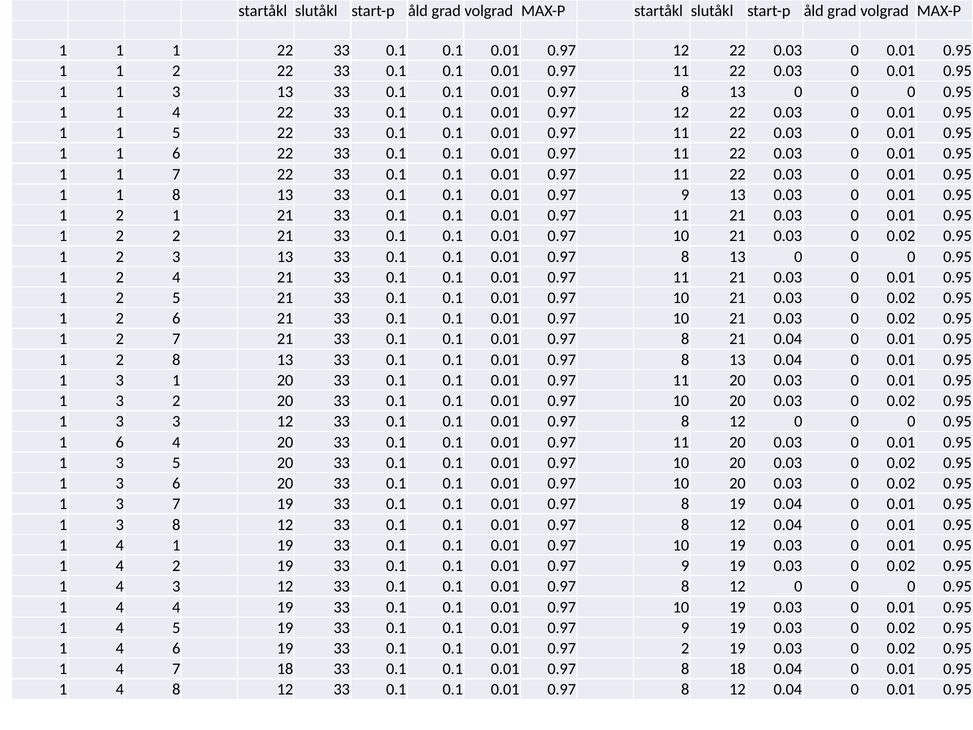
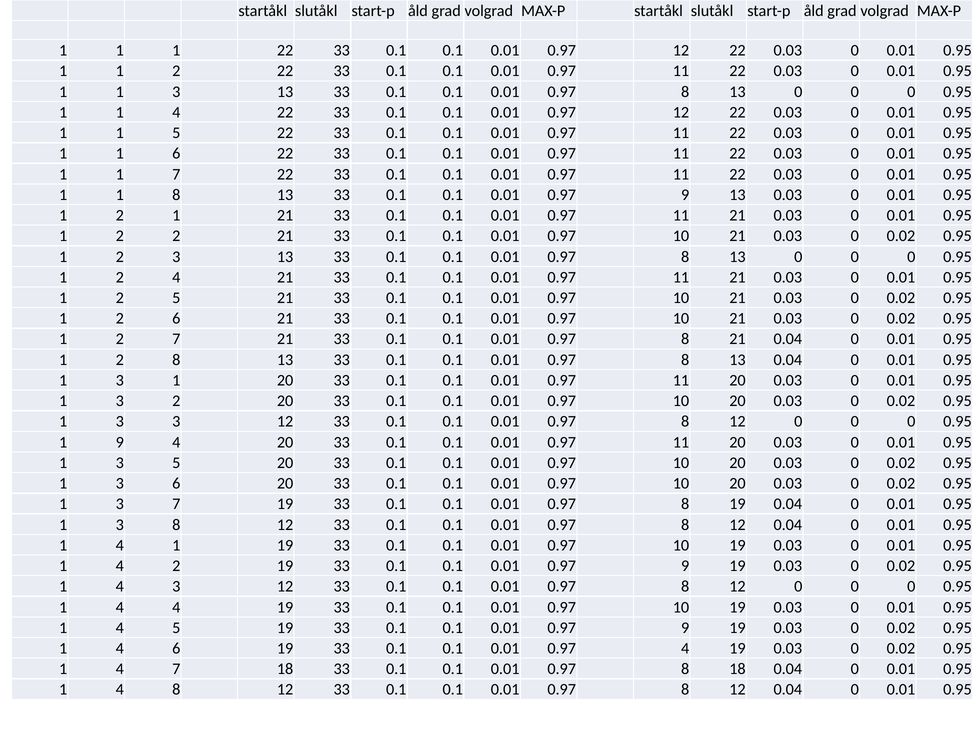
6 at (120, 442): 6 -> 9
0.97 2: 2 -> 4
